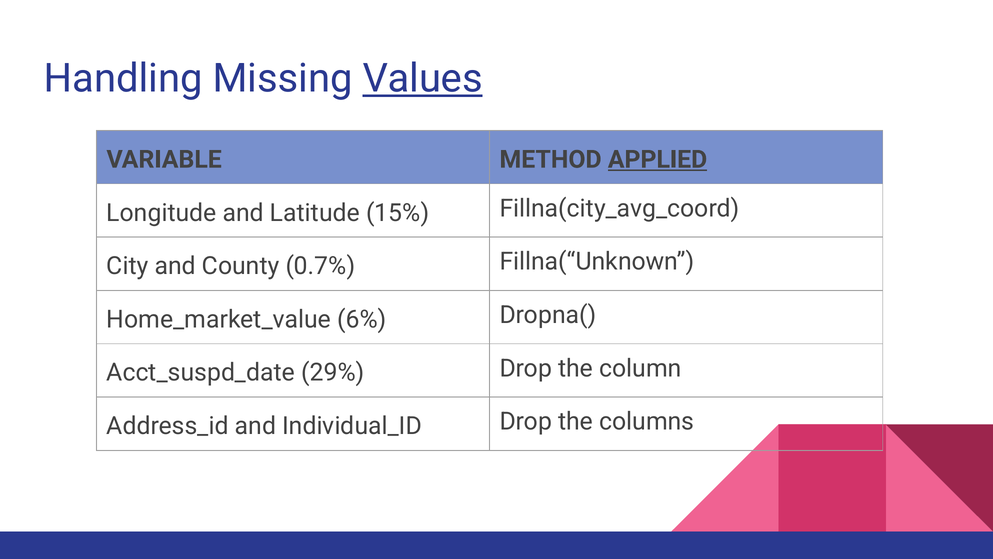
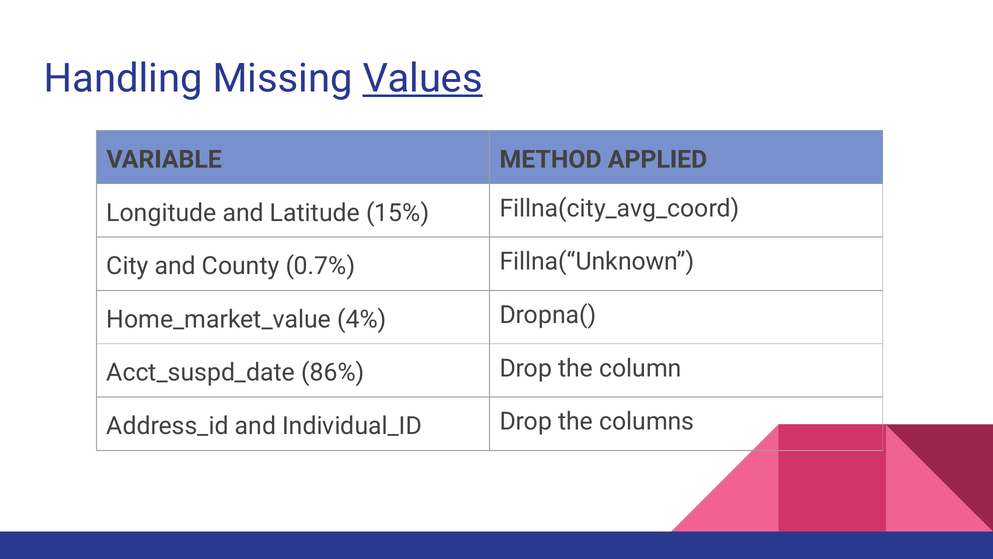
APPLIED underline: present -> none
6%: 6% -> 4%
29%: 29% -> 86%
